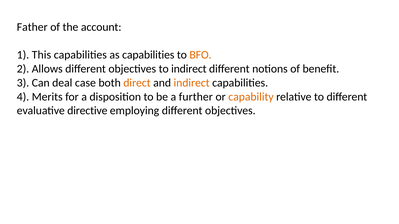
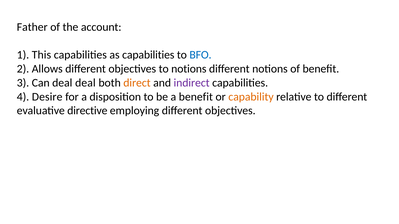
BFO colour: orange -> blue
to indirect: indirect -> notions
deal case: case -> deal
indirect at (192, 83) colour: orange -> purple
Merits: Merits -> Desire
a further: further -> benefit
